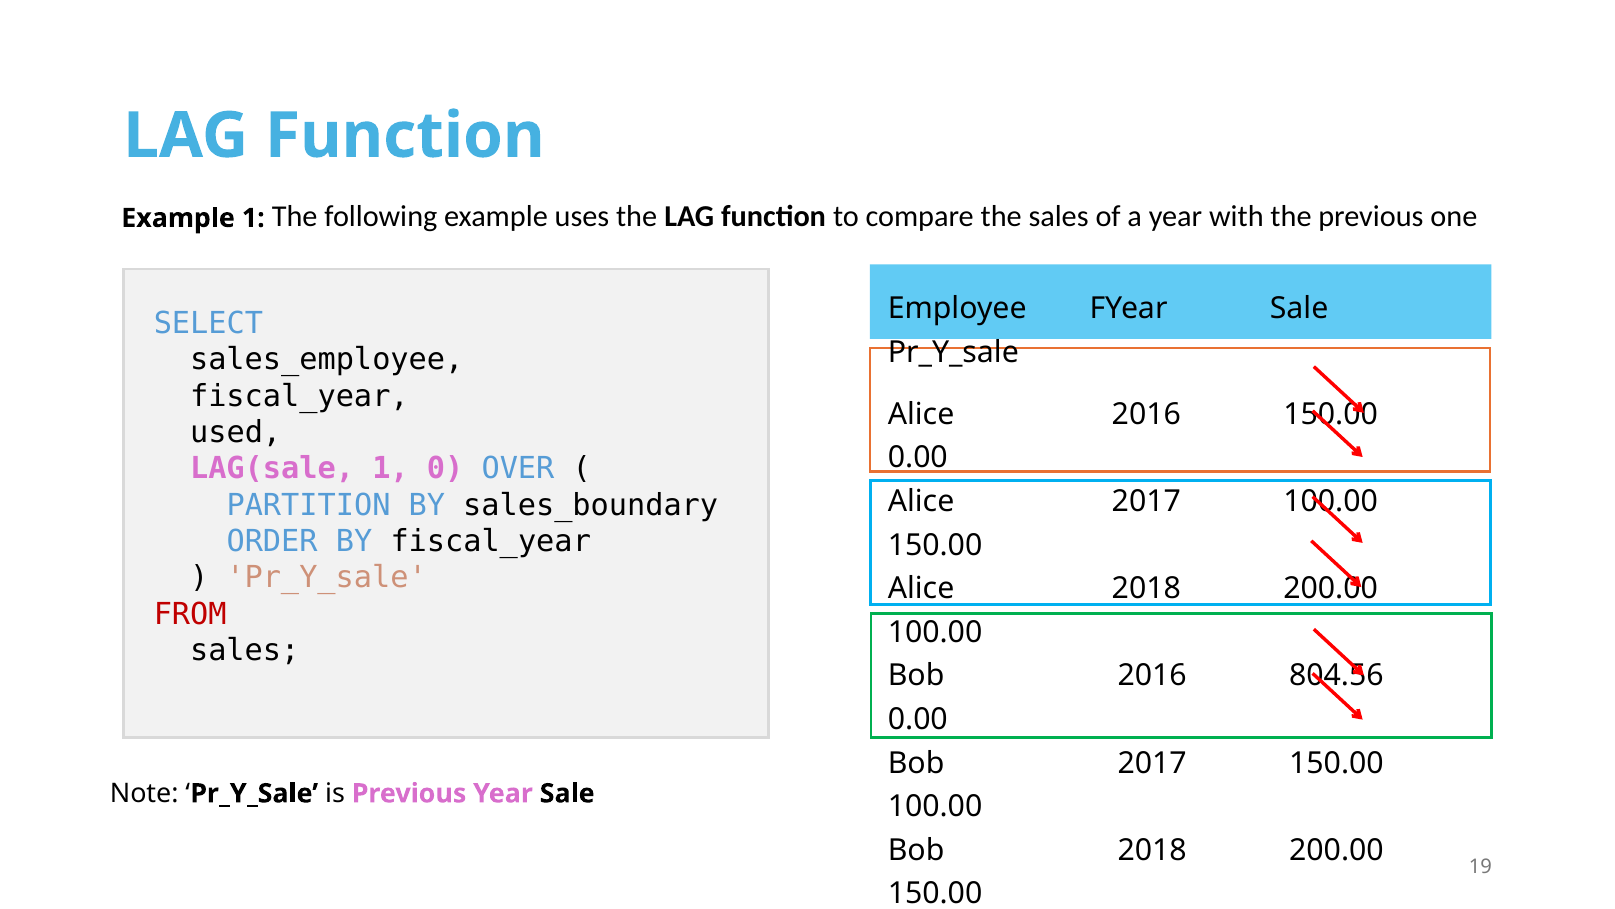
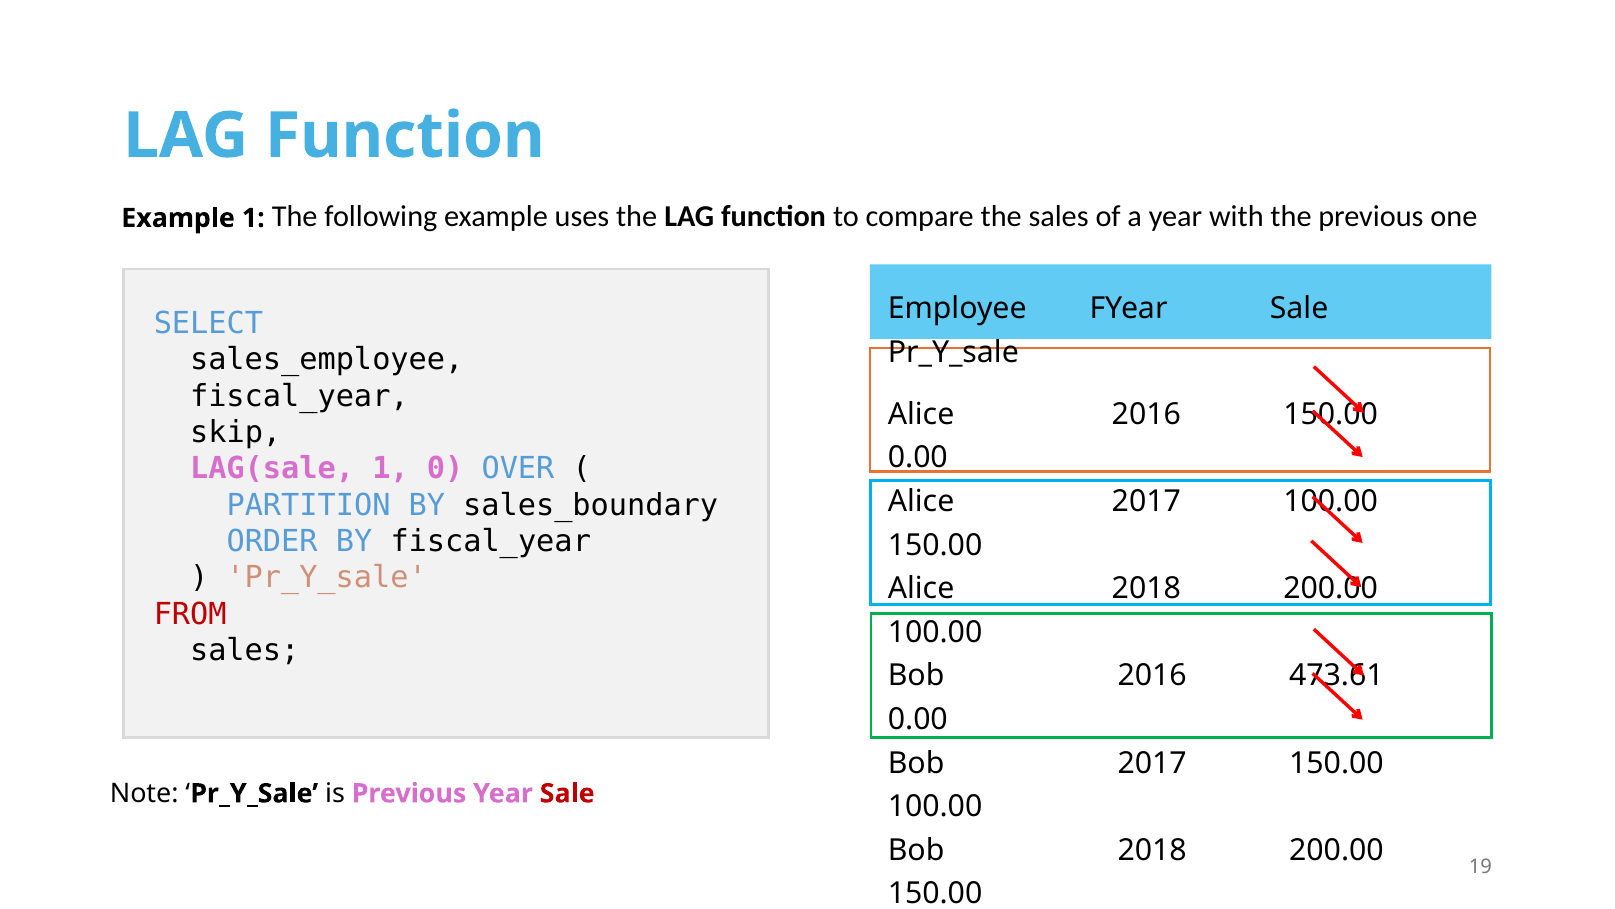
used: used -> skip
804.56: 804.56 -> 473.61
Sale at (567, 793) colour: black -> red
